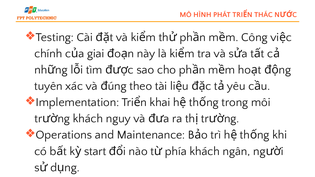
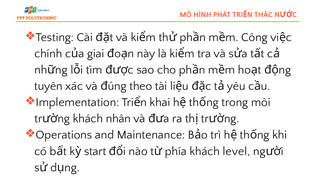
nguy: nguy -> nhân
ngân: ngân -> level
